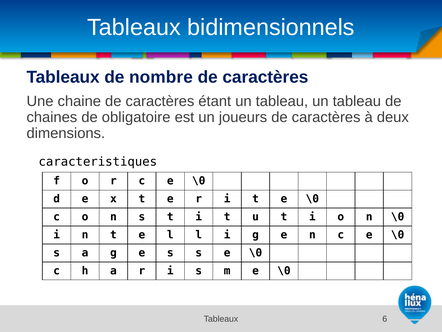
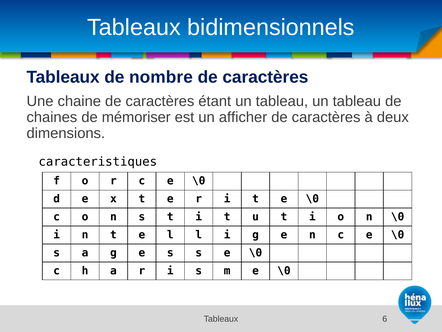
obligatoire: obligatoire -> mémoriser
joueurs: joueurs -> afficher
